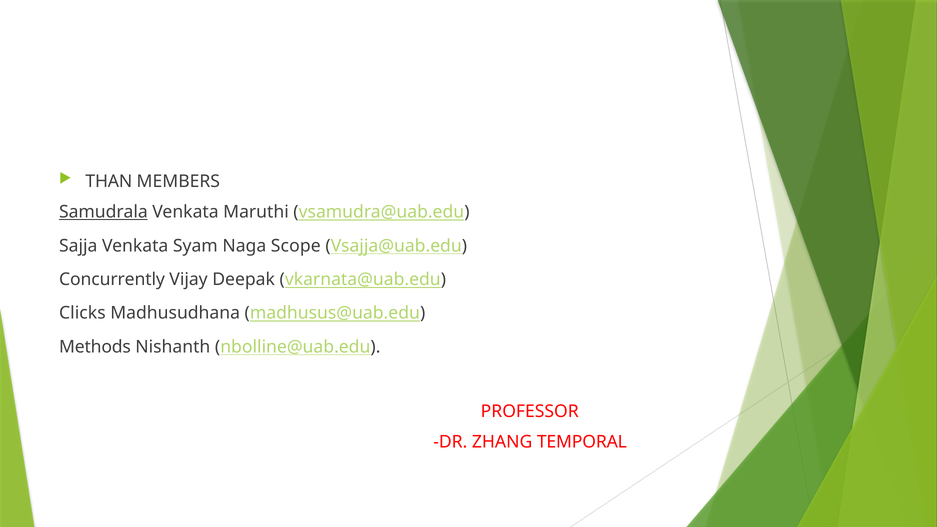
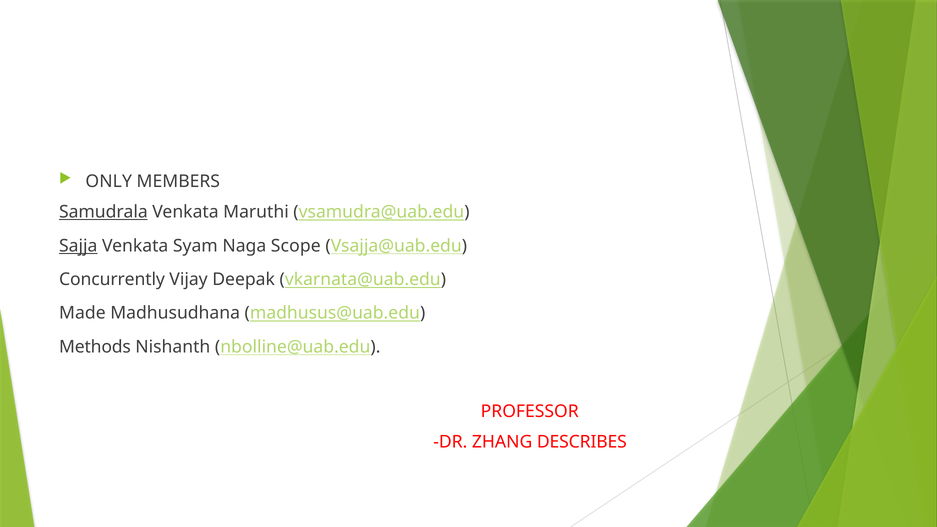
THAN: THAN -> ONLY
Sajja underline: none -> present
Clicks: Clicks -> Made
TEMPORAL: TEMPORAL -> DESCRIBES
